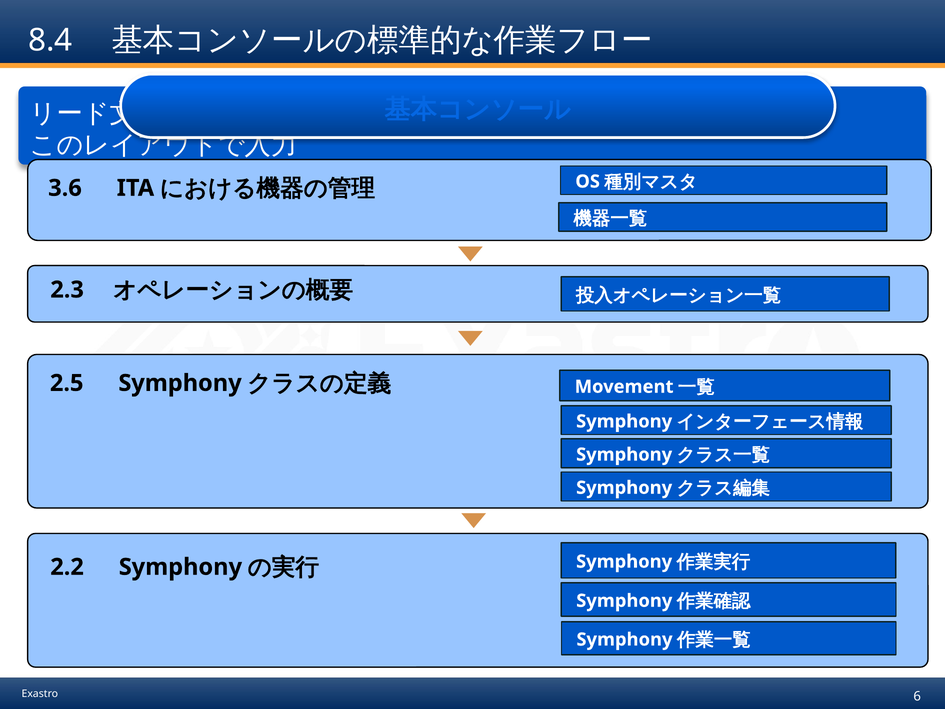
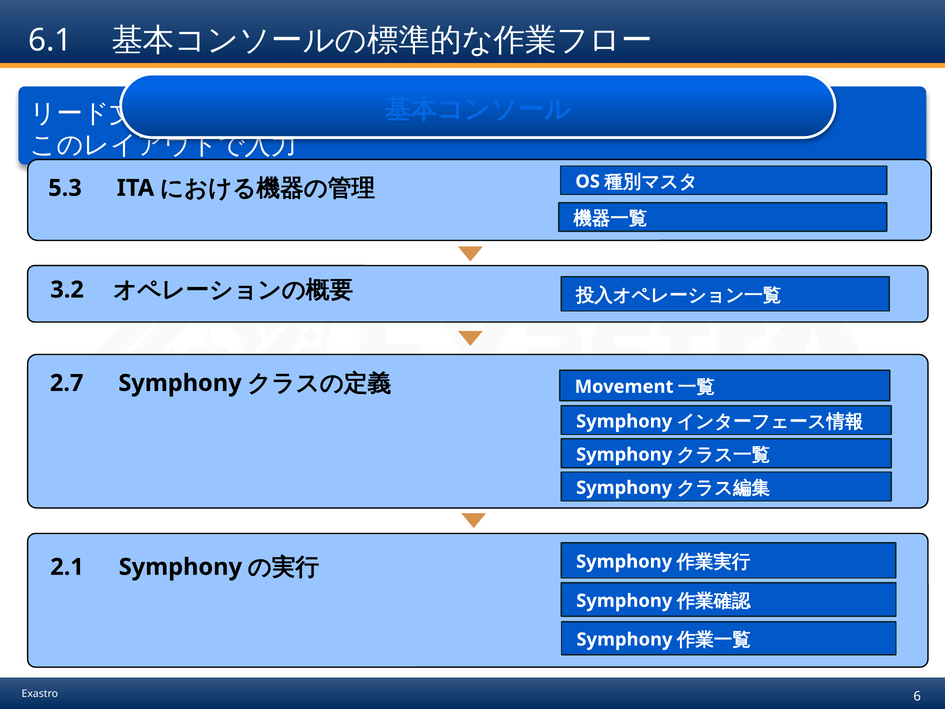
8.4: 8.4 -> 6.1
3.6: 3.6 -> 5.3
2.3: 2.3 -> 3.2
2.5: 2.5 -> 2.7
2.2: 2.2 -> 2.1
